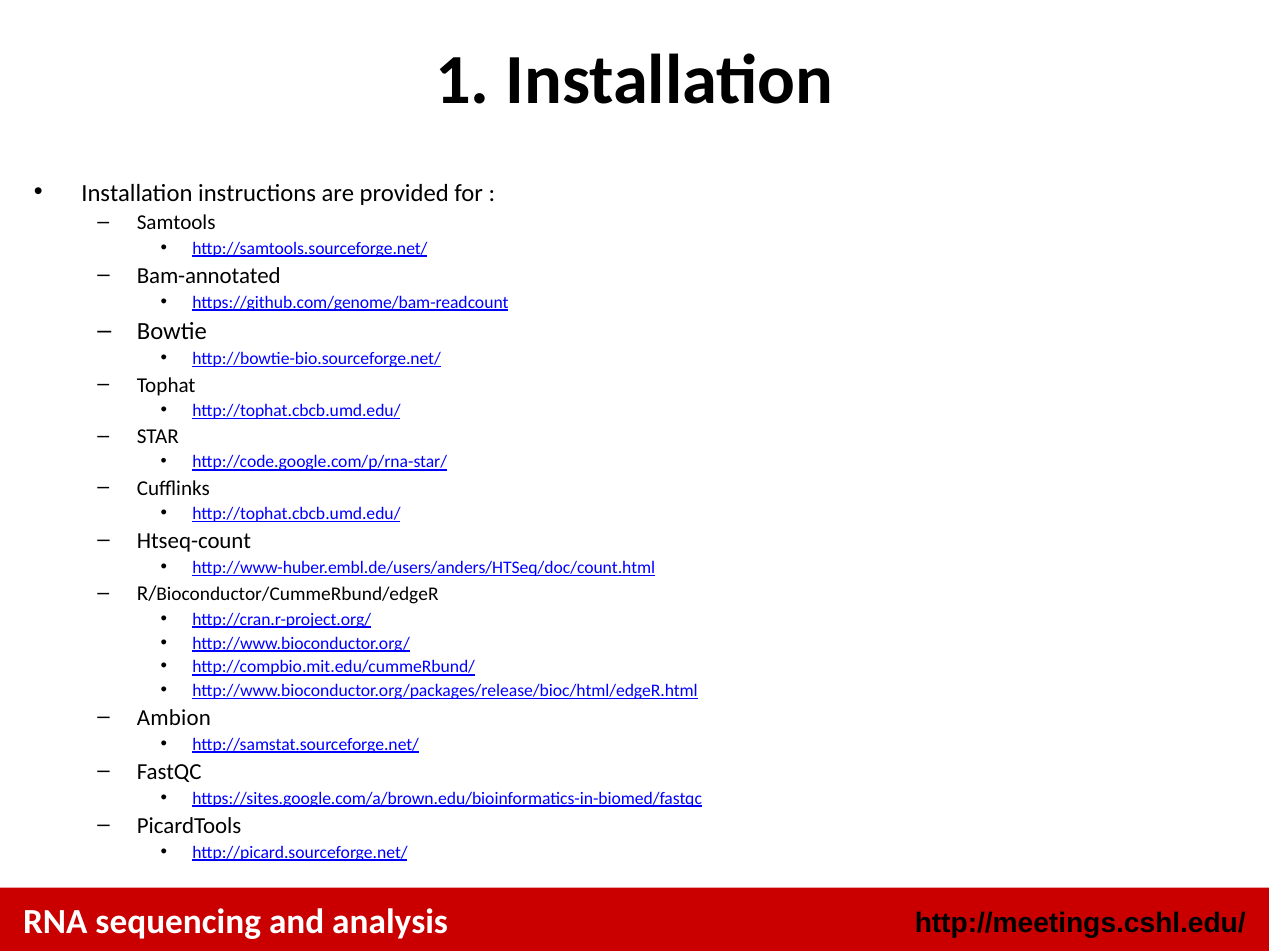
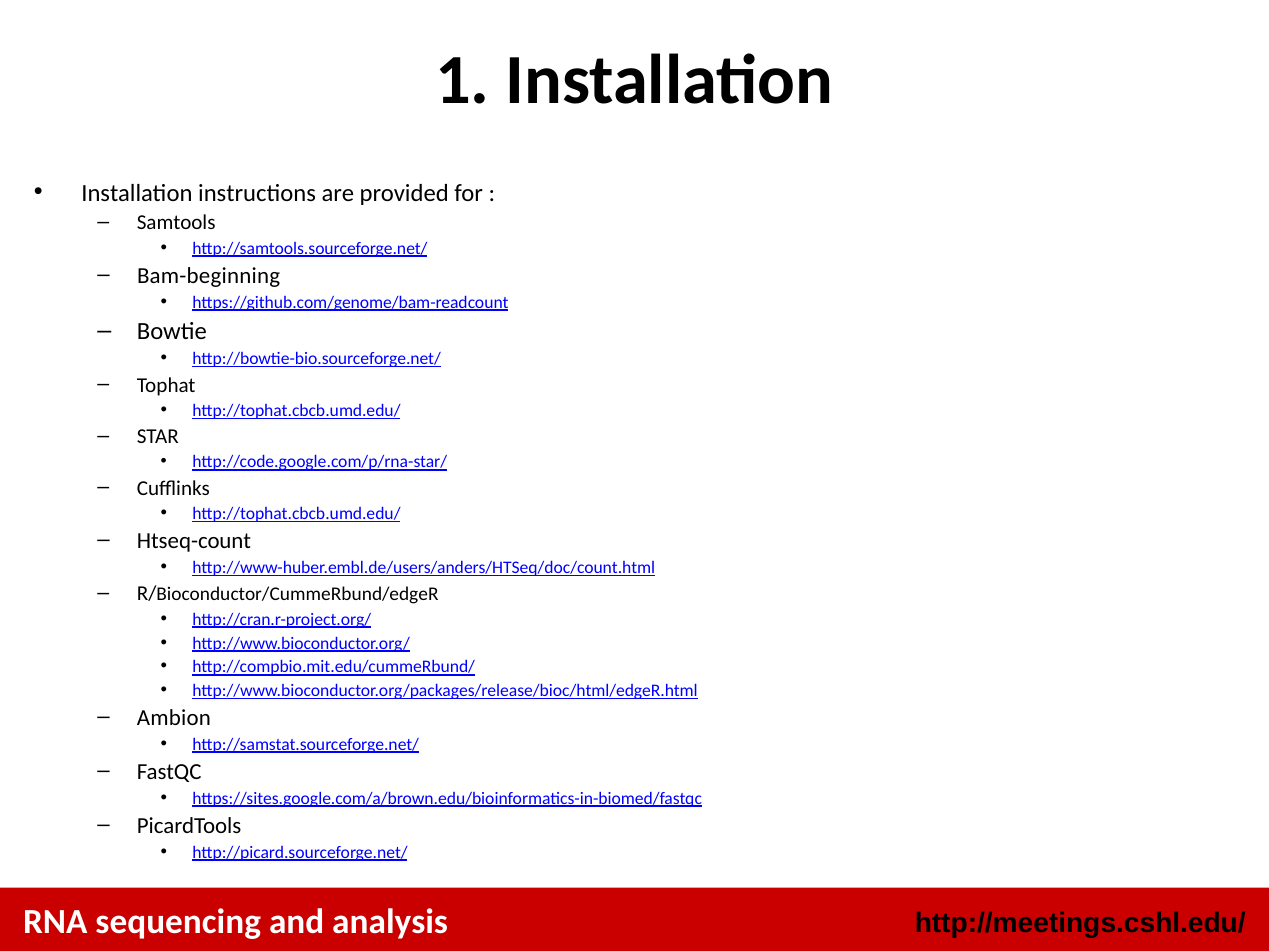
Bam-annotated: Bam-annotated -> Bam-beginning
